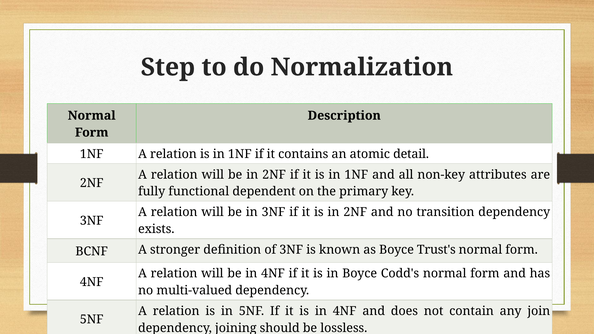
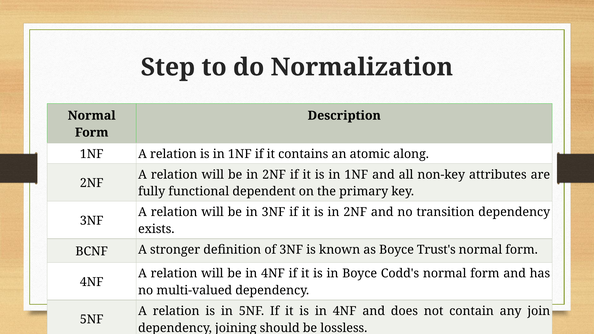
detail: detail -> along
